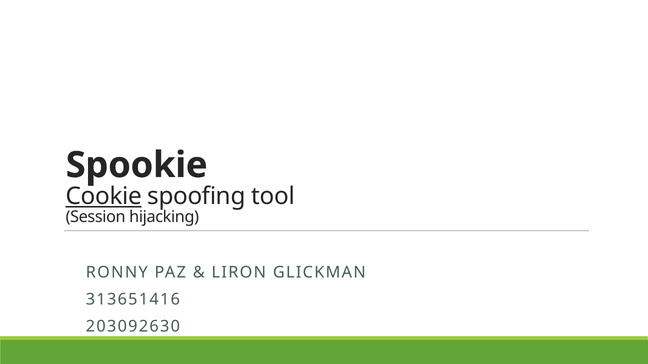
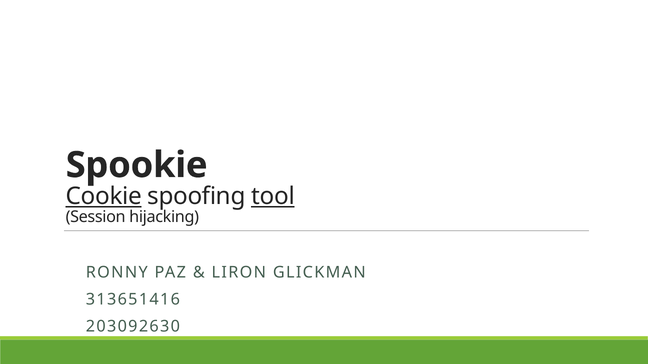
tool underline: none -> present
